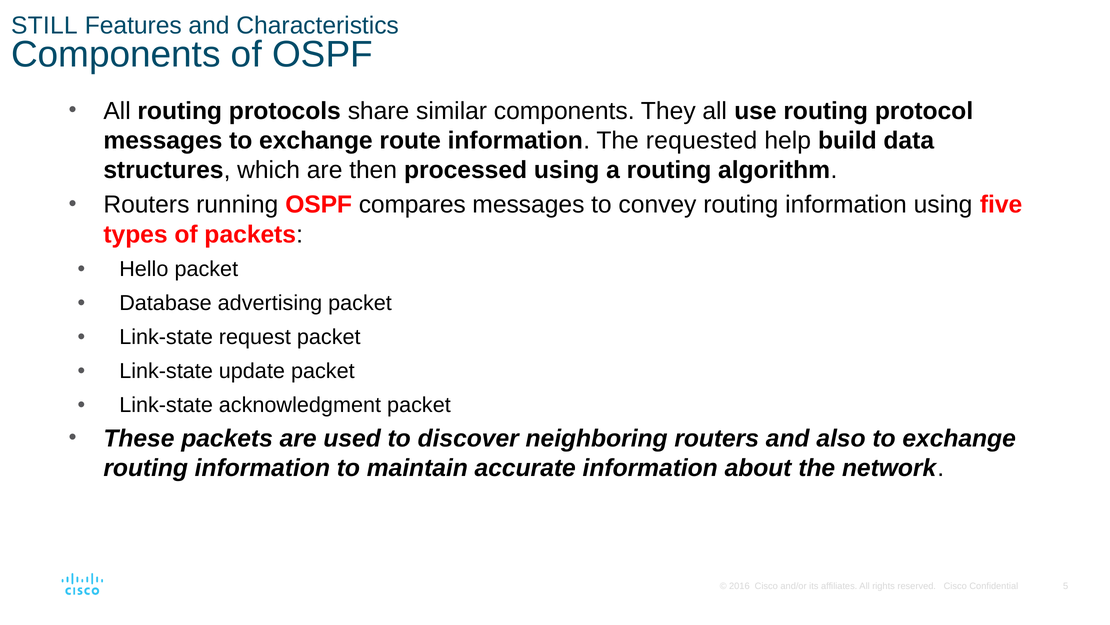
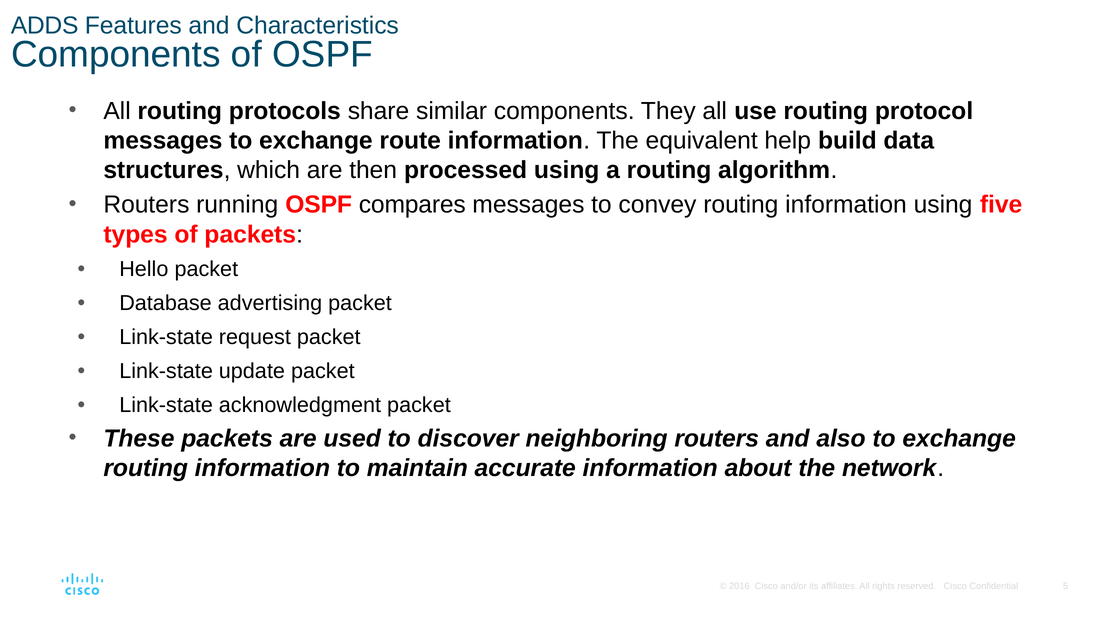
STILL: STILL -> ADDS
requested: requested -> equivalent
